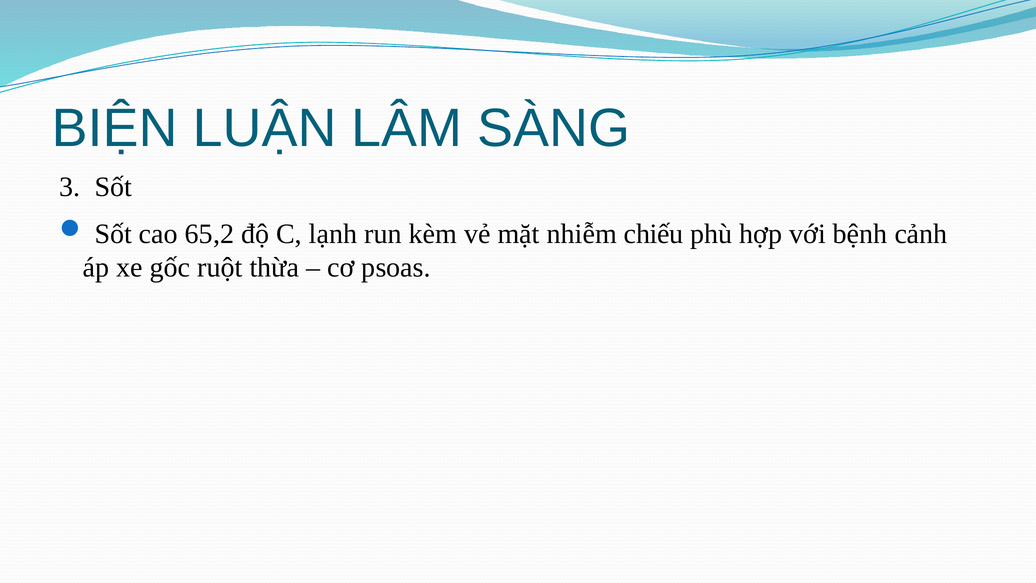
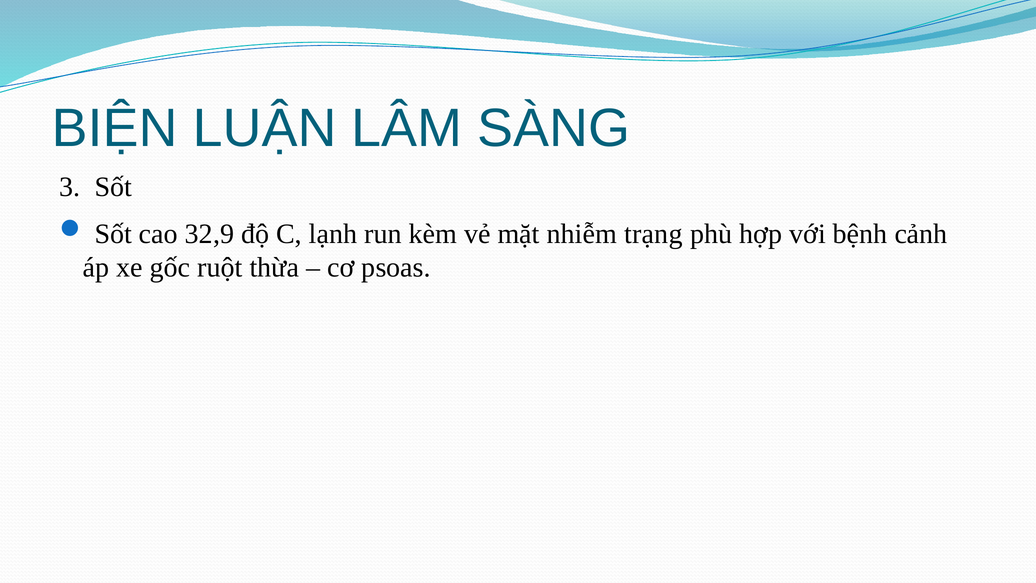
65,2: 65,2 -> 32,9
chiếu: chiếu -> trạng
